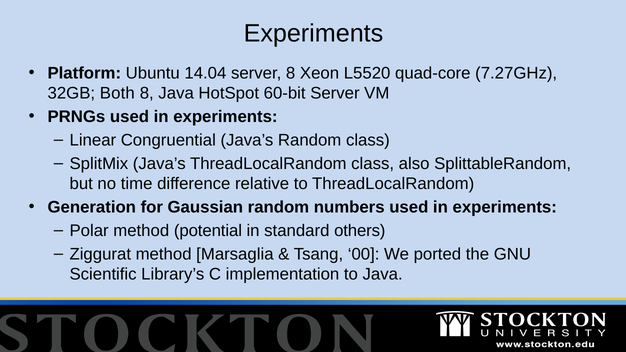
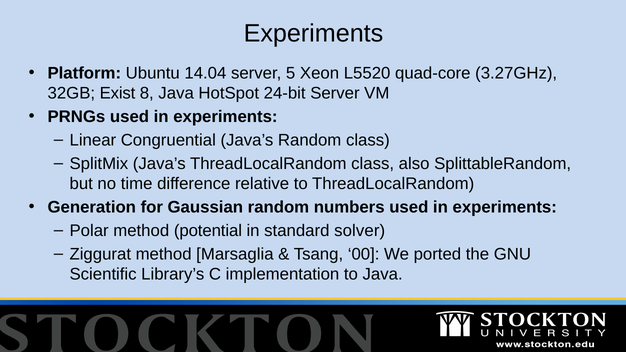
server 8: 8 -> 5
7.27GHz: 7.27GHz -> 3.27GHz
Both: Both -> Exist
60-bit: 60-bit -> 24-bit
others: others -> solver
